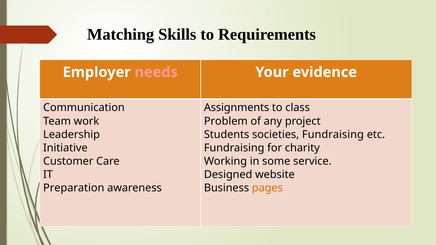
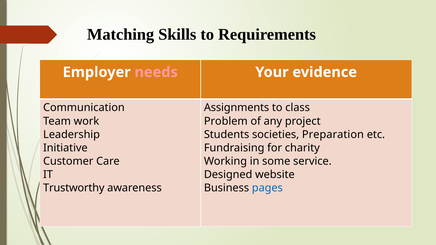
societies Fundraising: Fundraising -> Preparation
Preparation: Preparation -> Trustworthy
pages colour: orange -> blue
